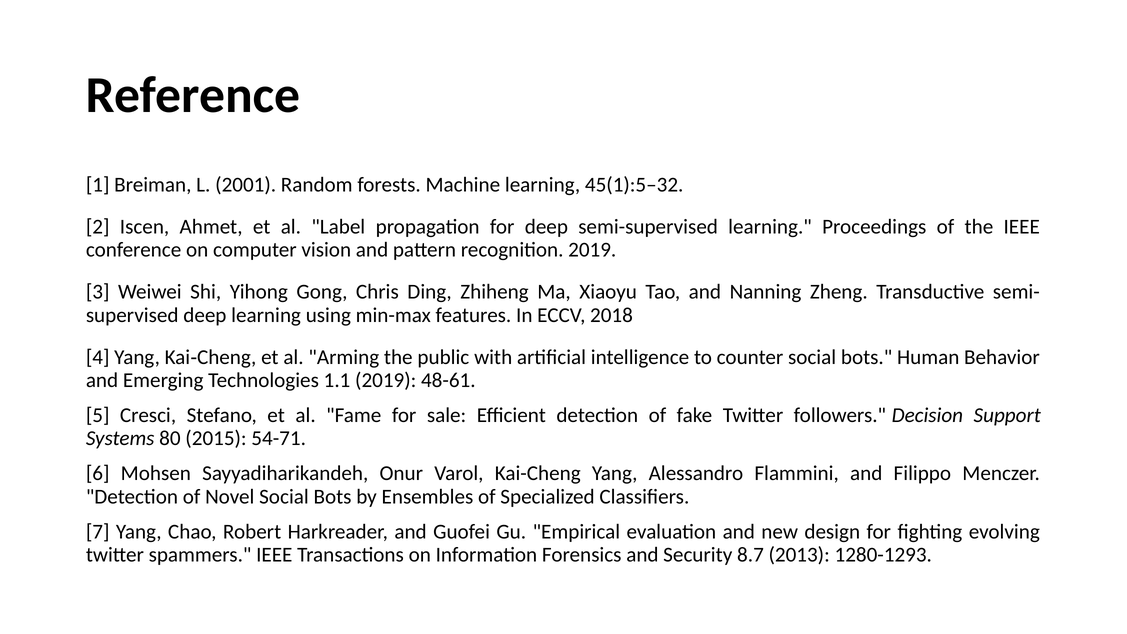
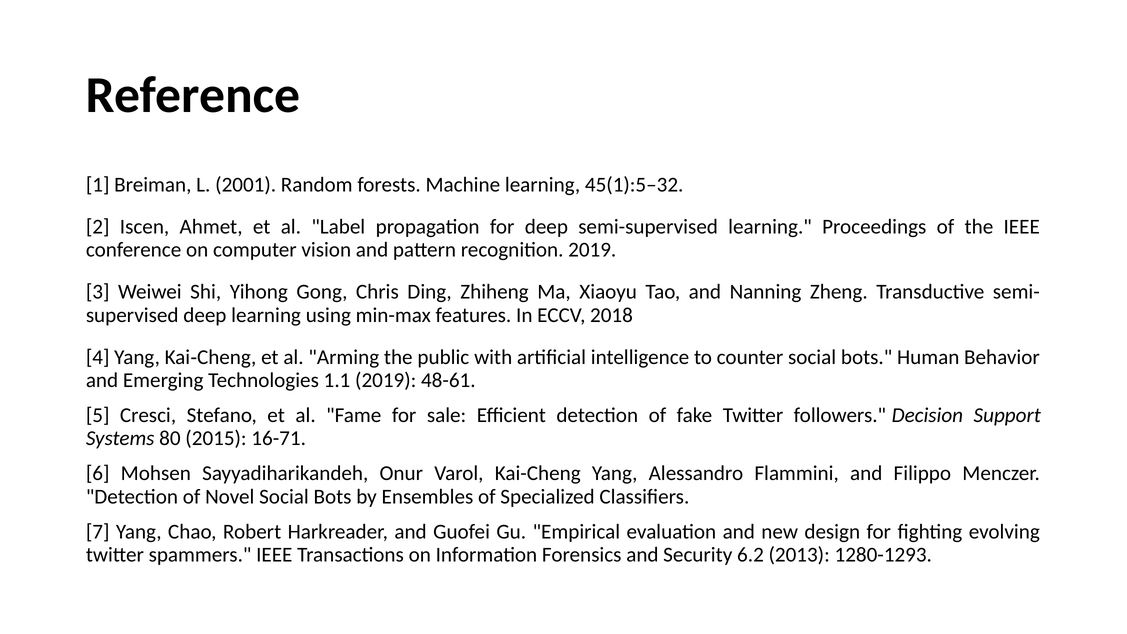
54-71: 54-71 -> 16-71
8.7: 8.7 -> 6.2
